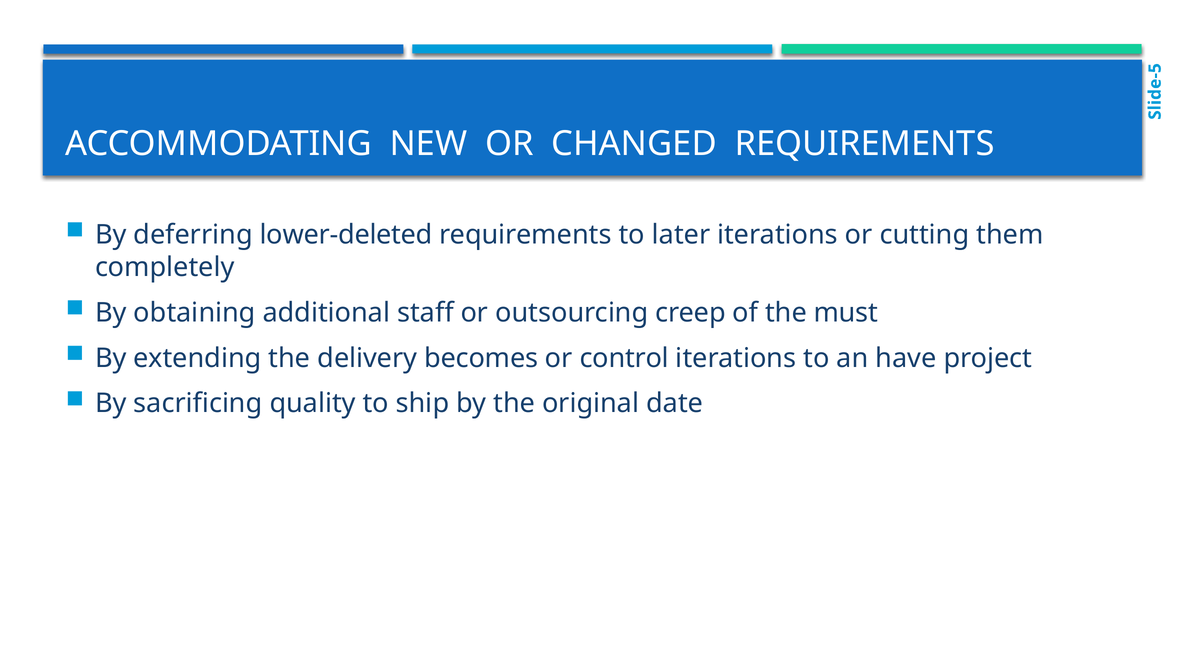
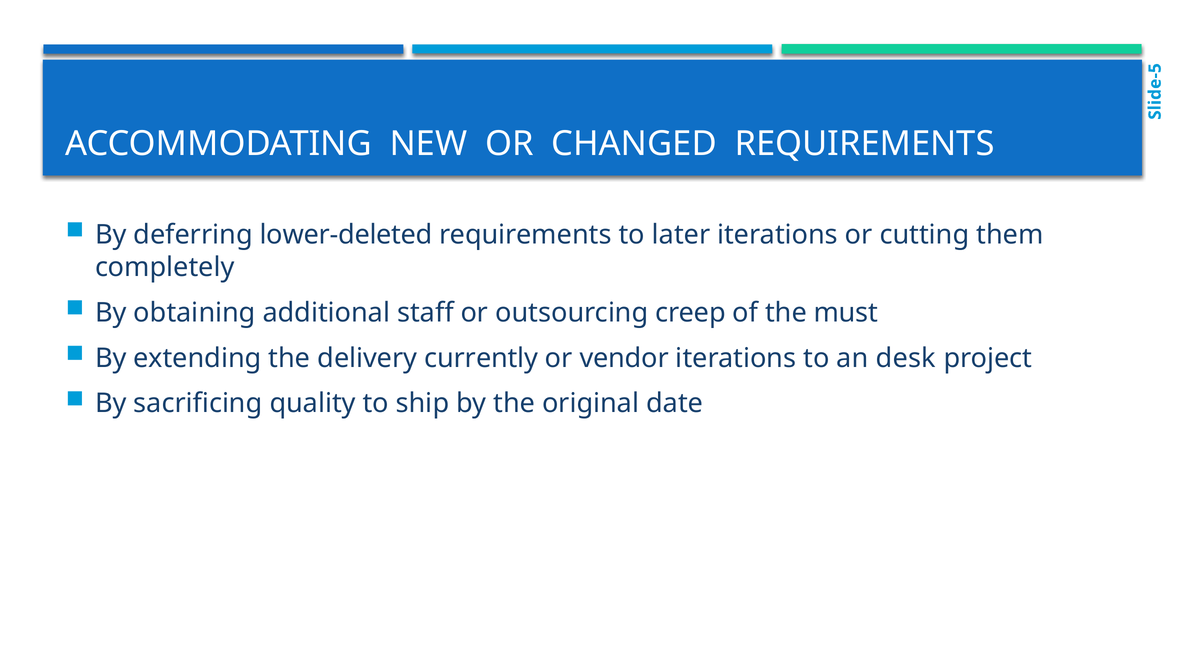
becomes: becomes -> currently
control: control -> vendor
have: have -> desk
